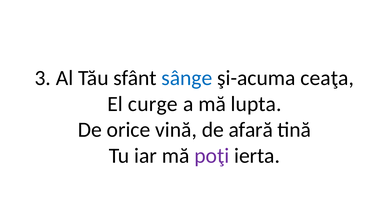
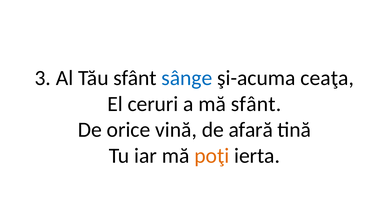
curge: curge -> ceruri
mă lupta: lupta -> sfânt
poţi colour: purple -> orange
